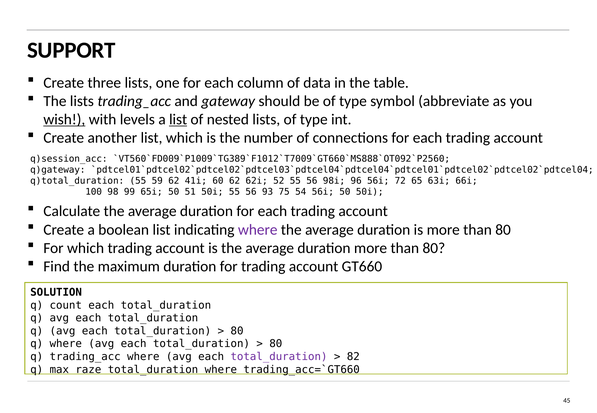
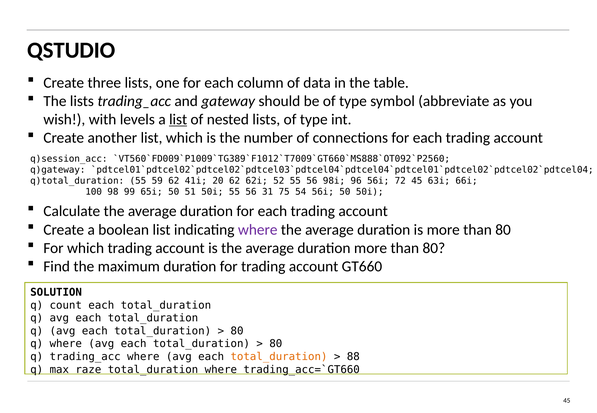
SUPPORT: SUPPORT -> QSTUDIO
wish underline: present -> none
60: 60 -> 20
72 65: 65 -> 45
93: 93 -> 31
total_duration at (279, 357) colour: purple -> orange
82: 82 -> 88
